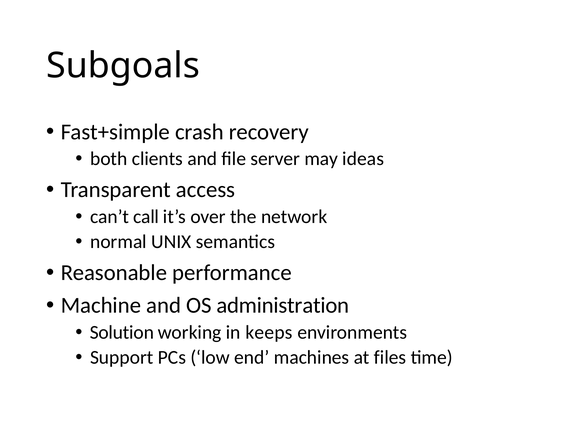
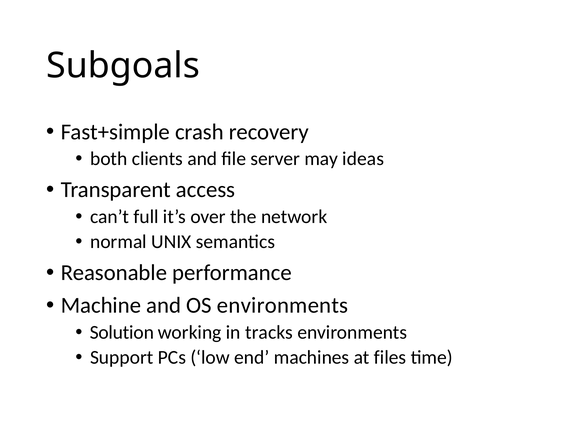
call: call -> full
OS administration: administration -> environments
keeps: keeps -> tracks
